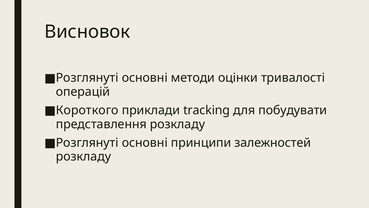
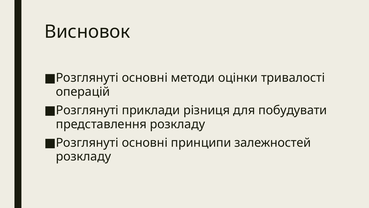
Короткого at (87, 110): Короткого -> Розглянуті
tracking: tracking -> різниця
